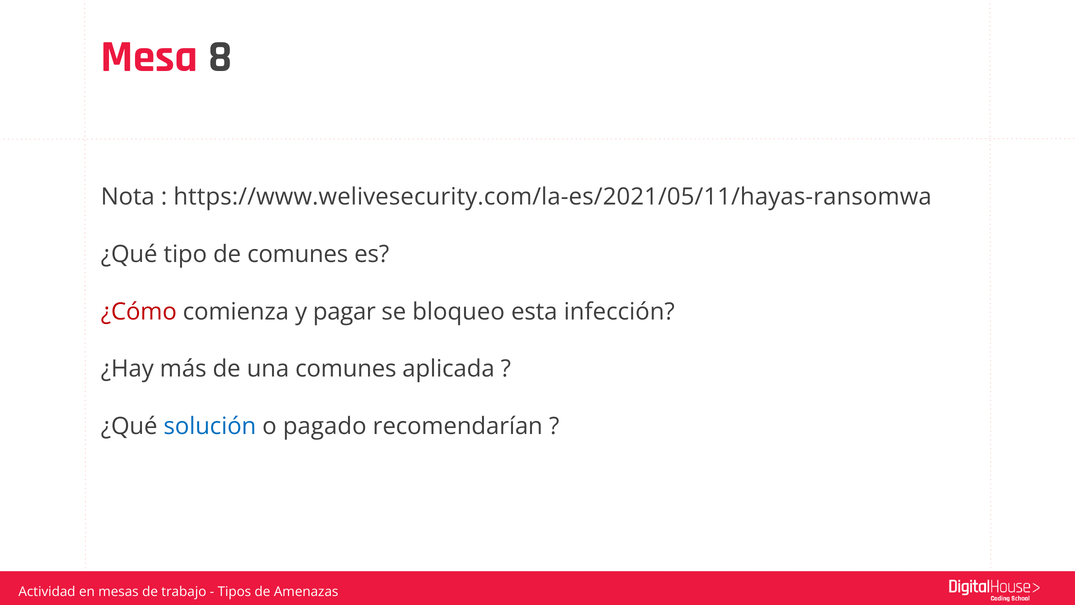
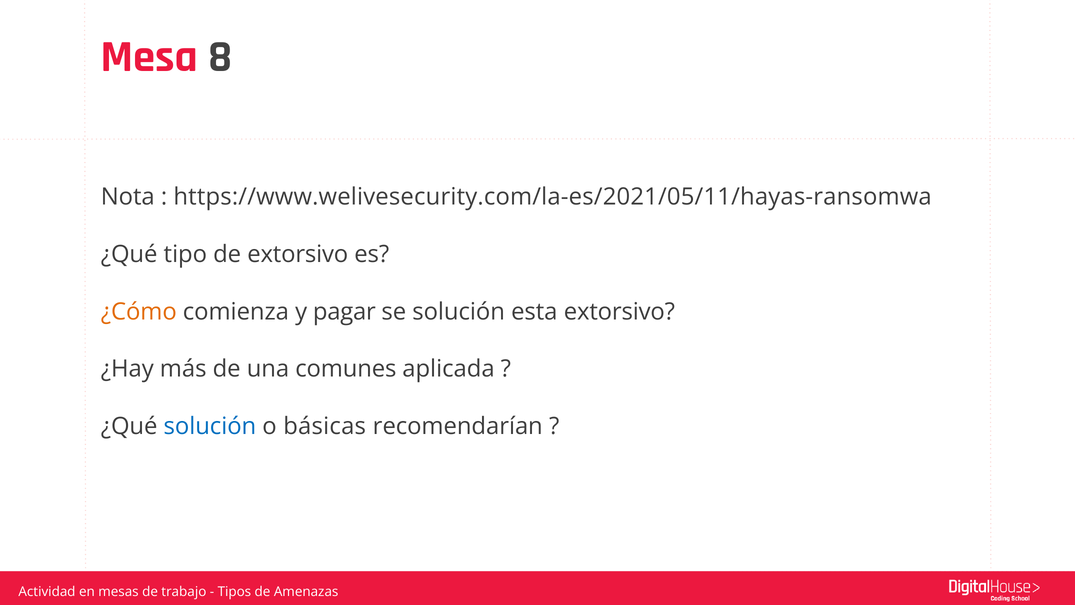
de comunes: comunes -> extorsivo
¿Cómo colour: red -> orange
se bloqueo: bloqueo -> solución
esta infección: infección -> extorsivo
pagado: pagado -> básicas
